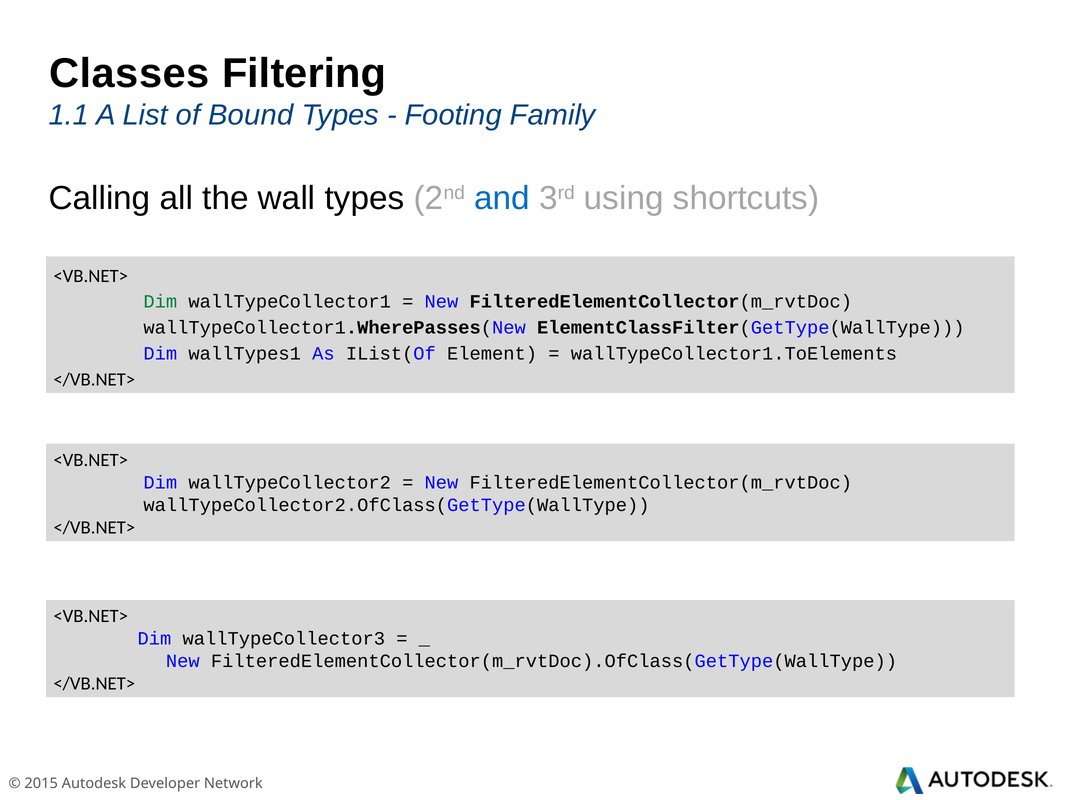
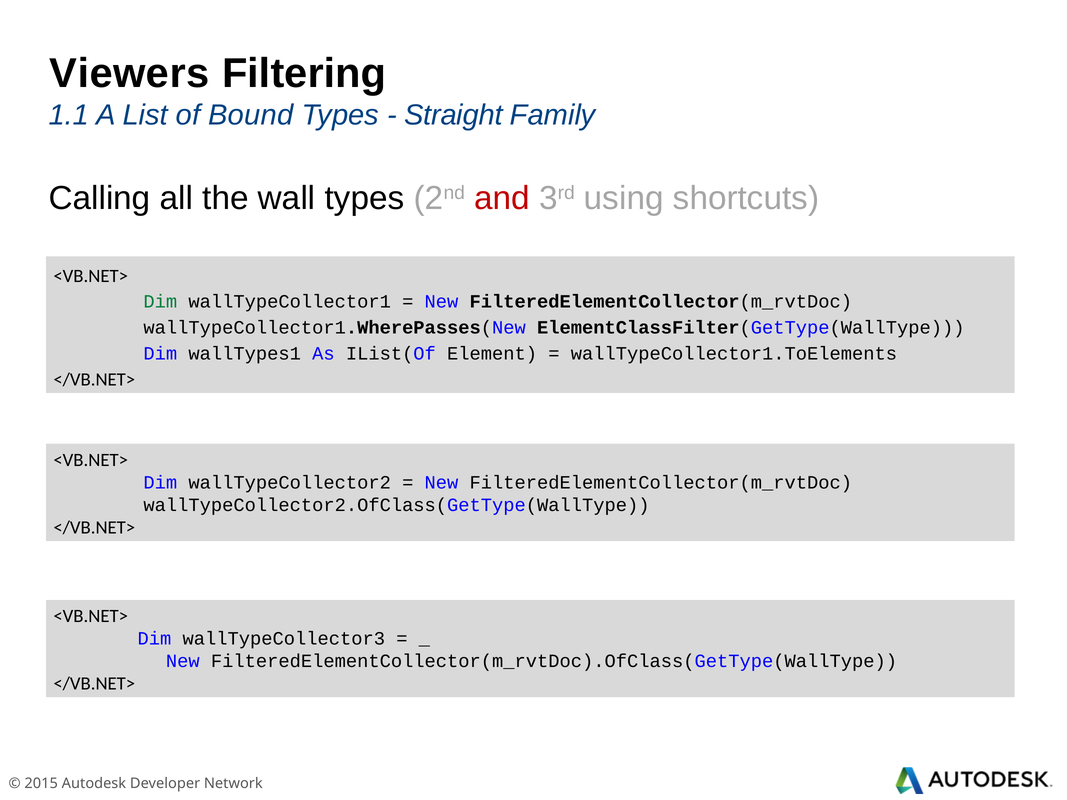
Classes: Classes -> Viewers
Footing: Footing -> Straight
and colour: blue -> red
